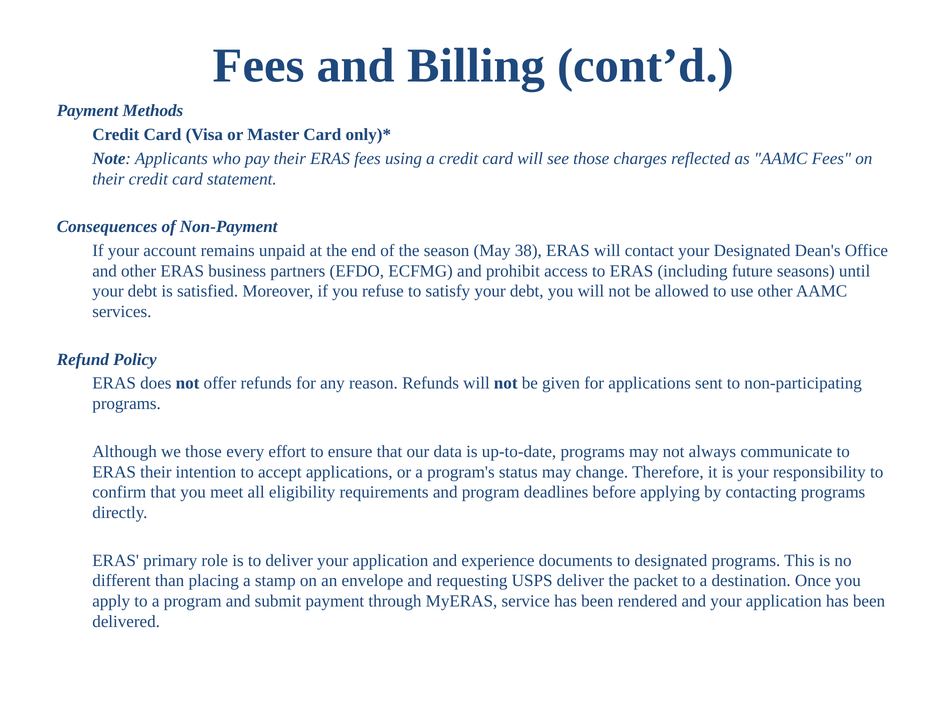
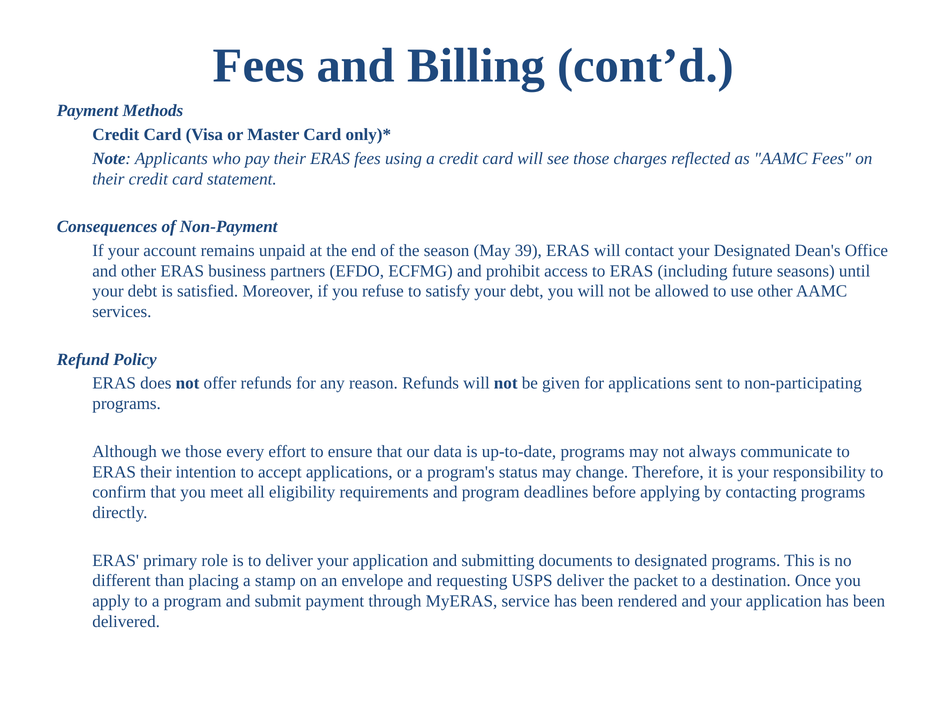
38: 38 -> 39
experience: experience -> submitting
